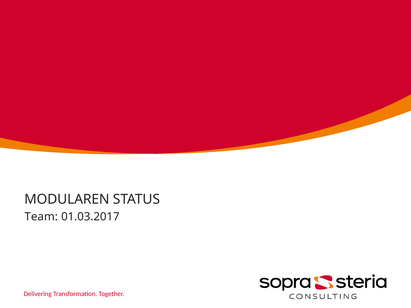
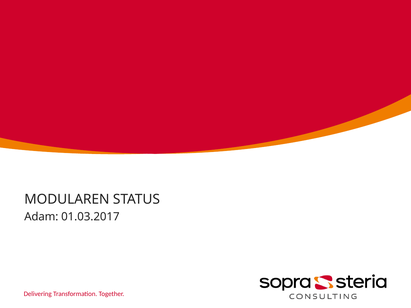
Team: Team -> Adam
